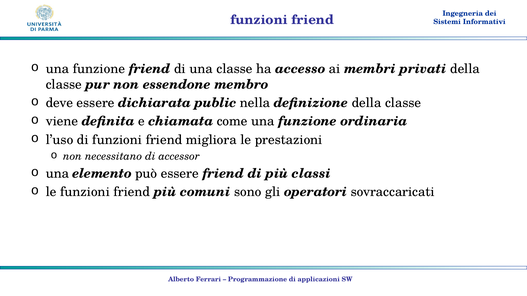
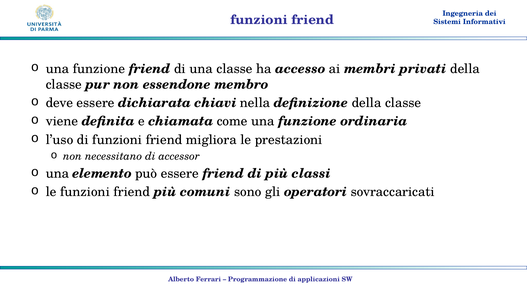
public: public -> chiavi
